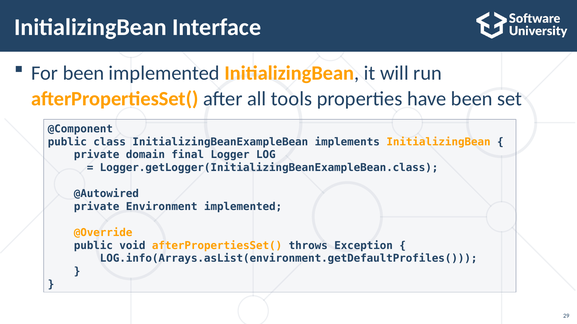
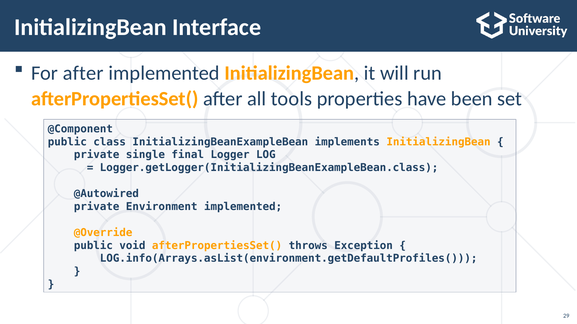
For been: been -> after
domain: domain -> single
